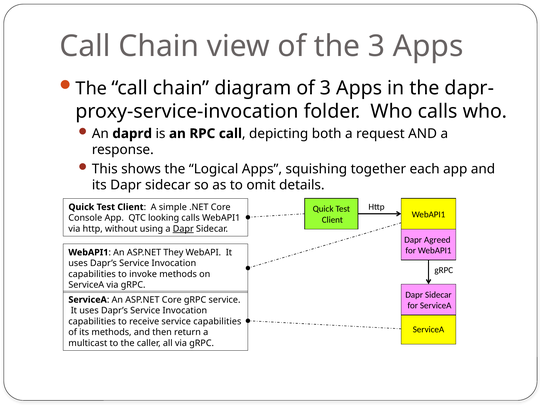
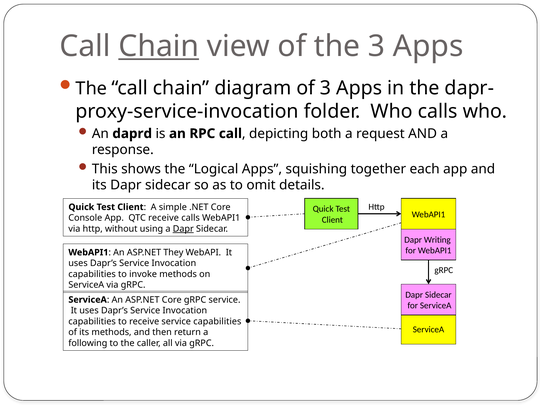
Chain at (159, 46) underline: none -> present
QTC looking: looking -> receive
Agreed: Agreed -> Writing
multicast: multicast -> following
